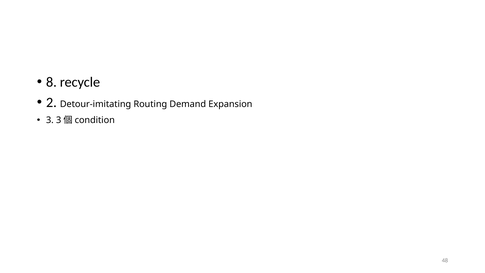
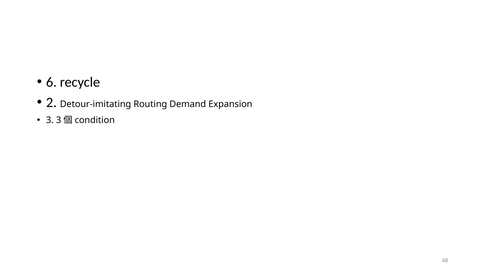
8: 8 -> 6
